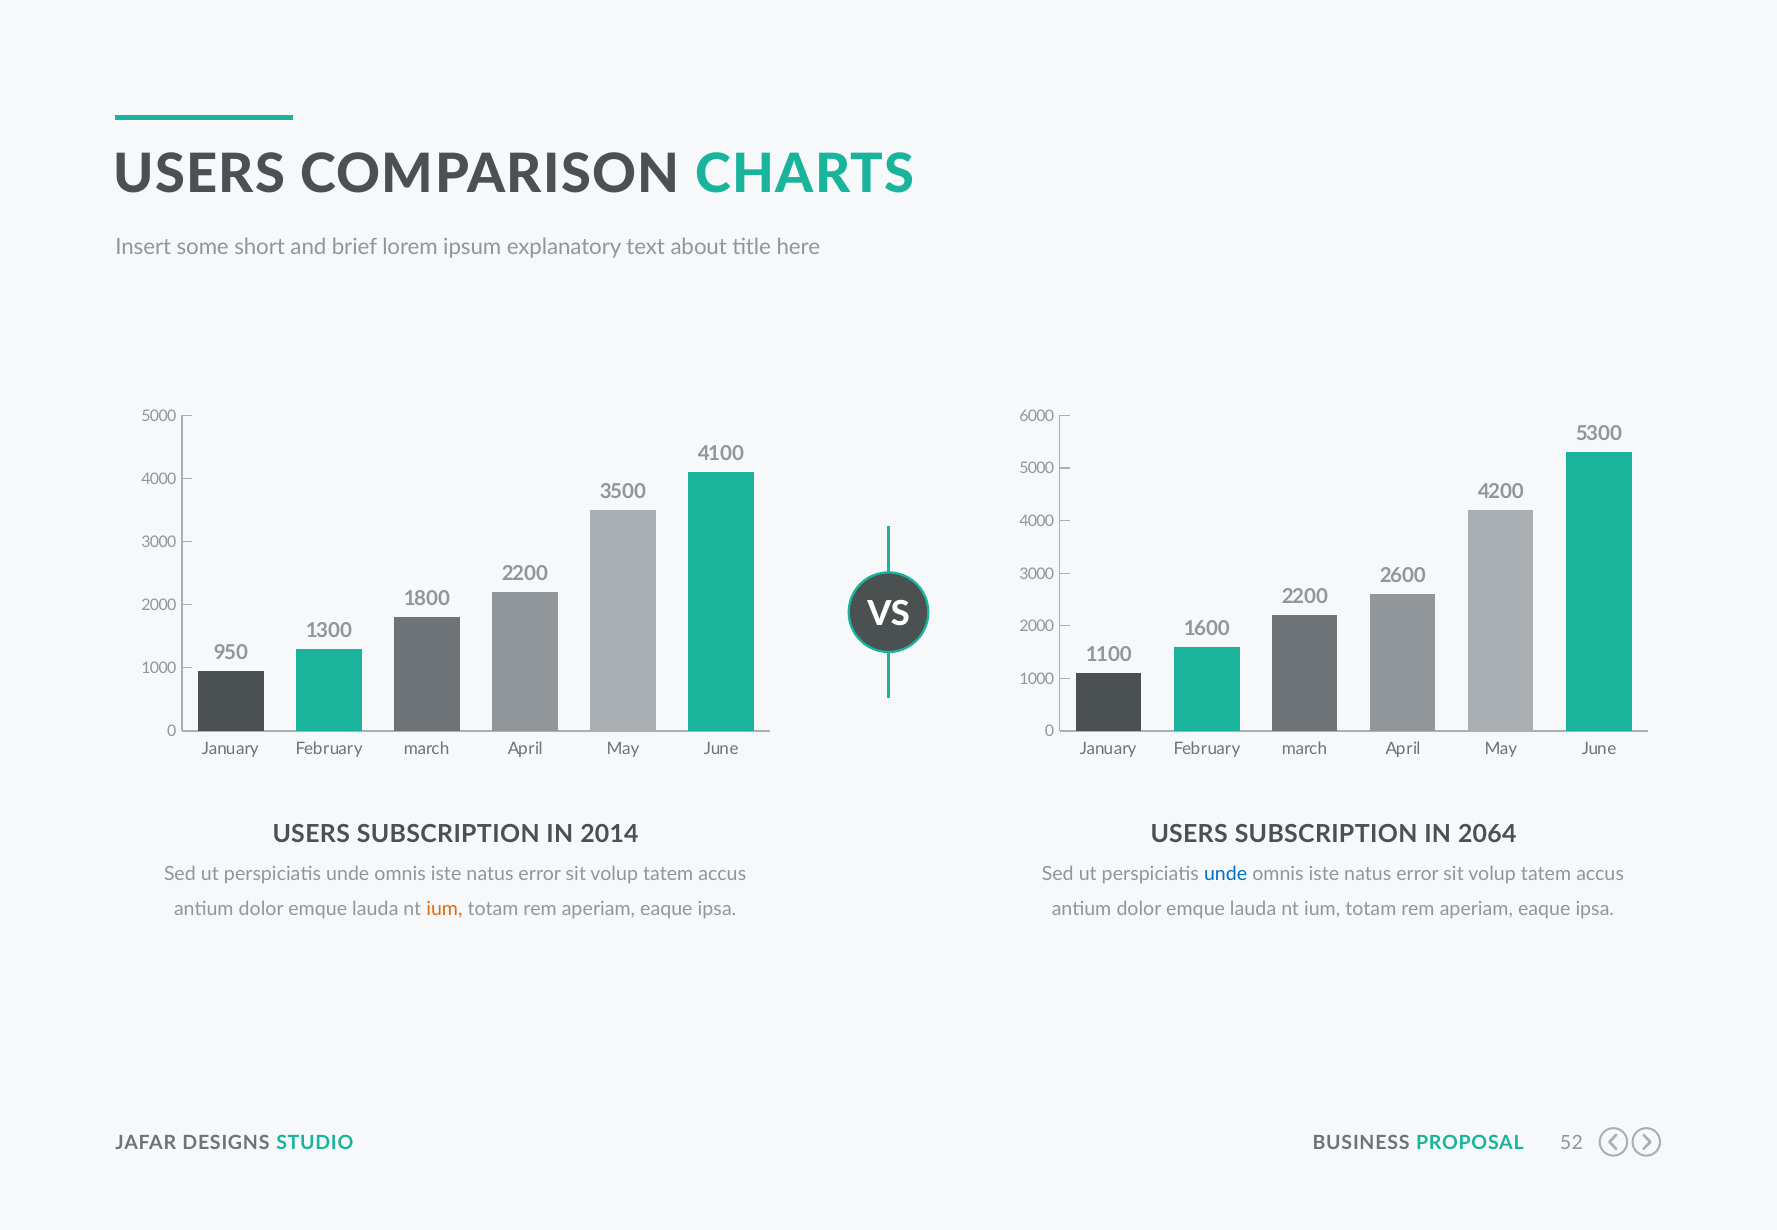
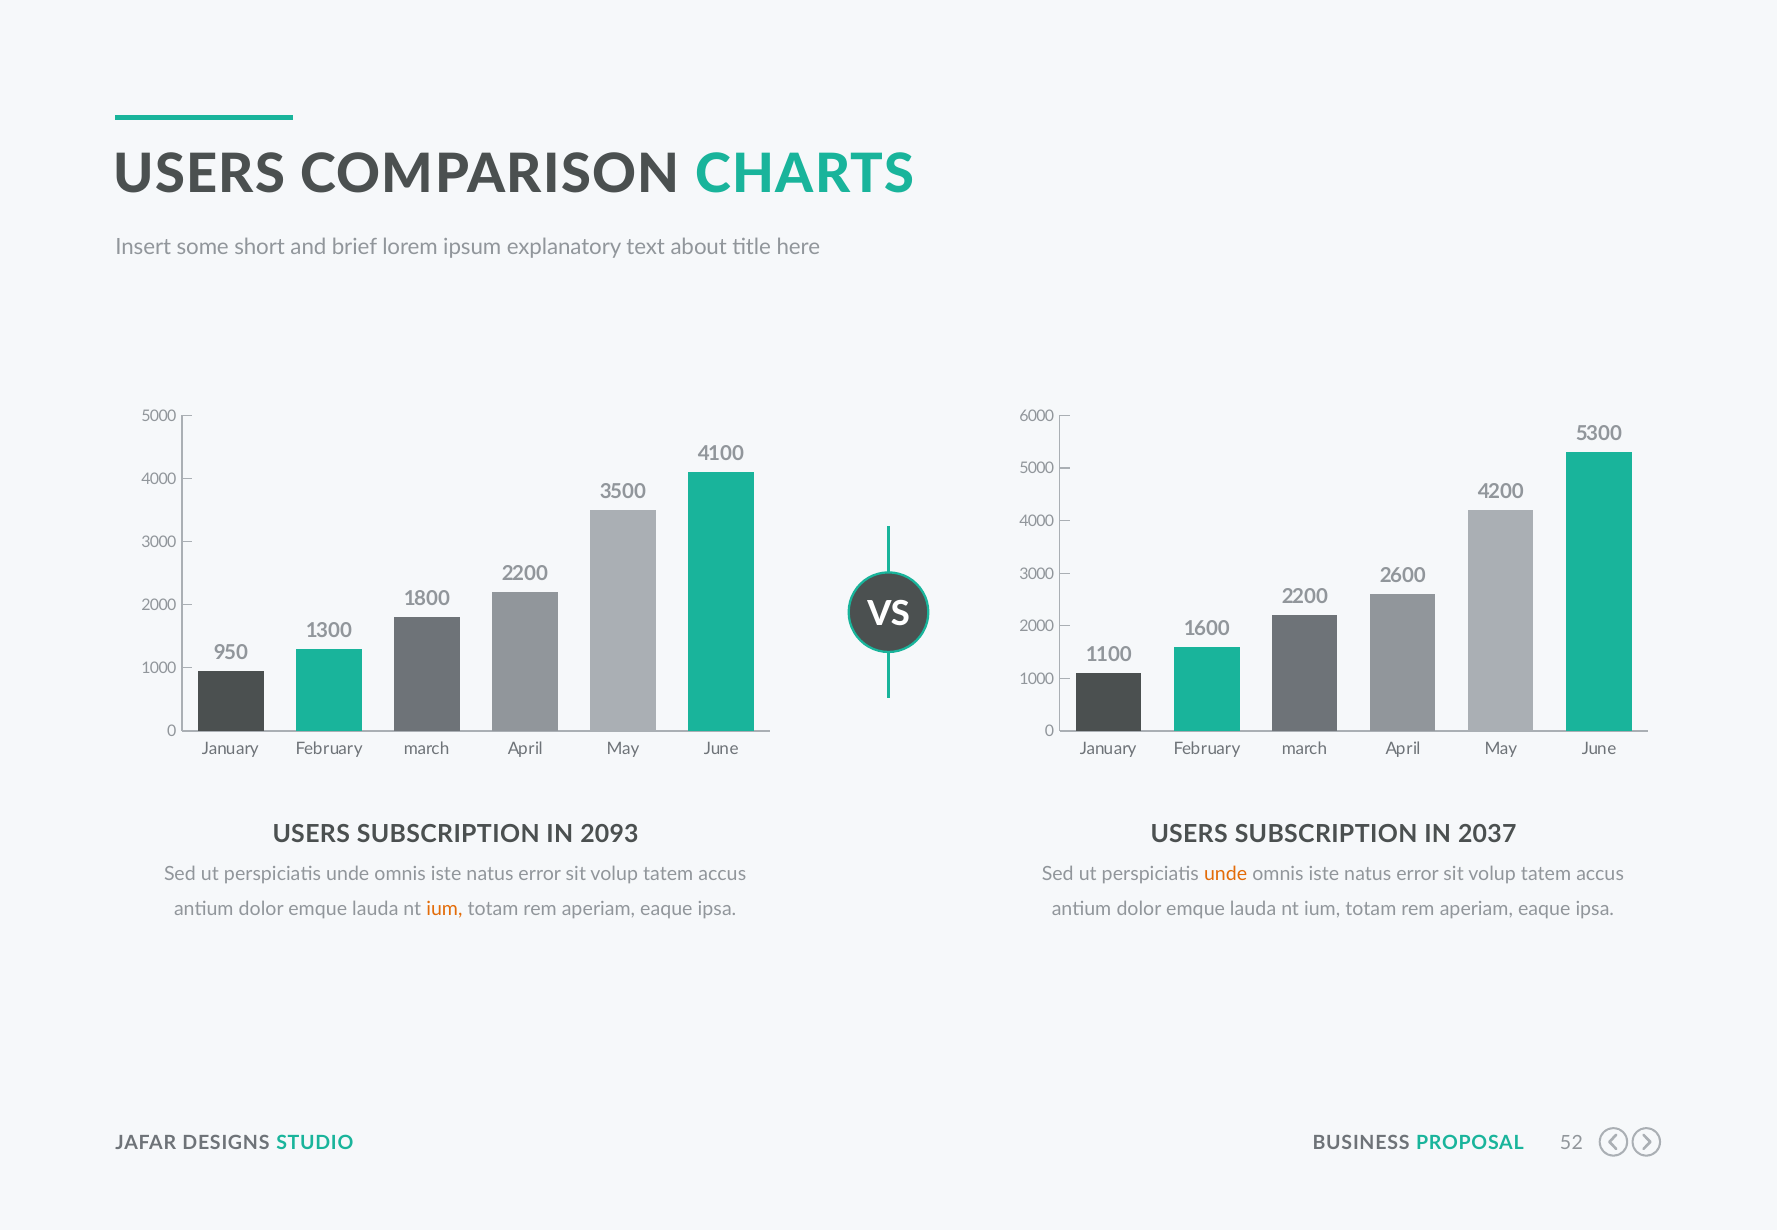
2014: 2014 -> 2093
2064: 2064 -> 2037
unde at (1226, 874) colour: blue -> orange
